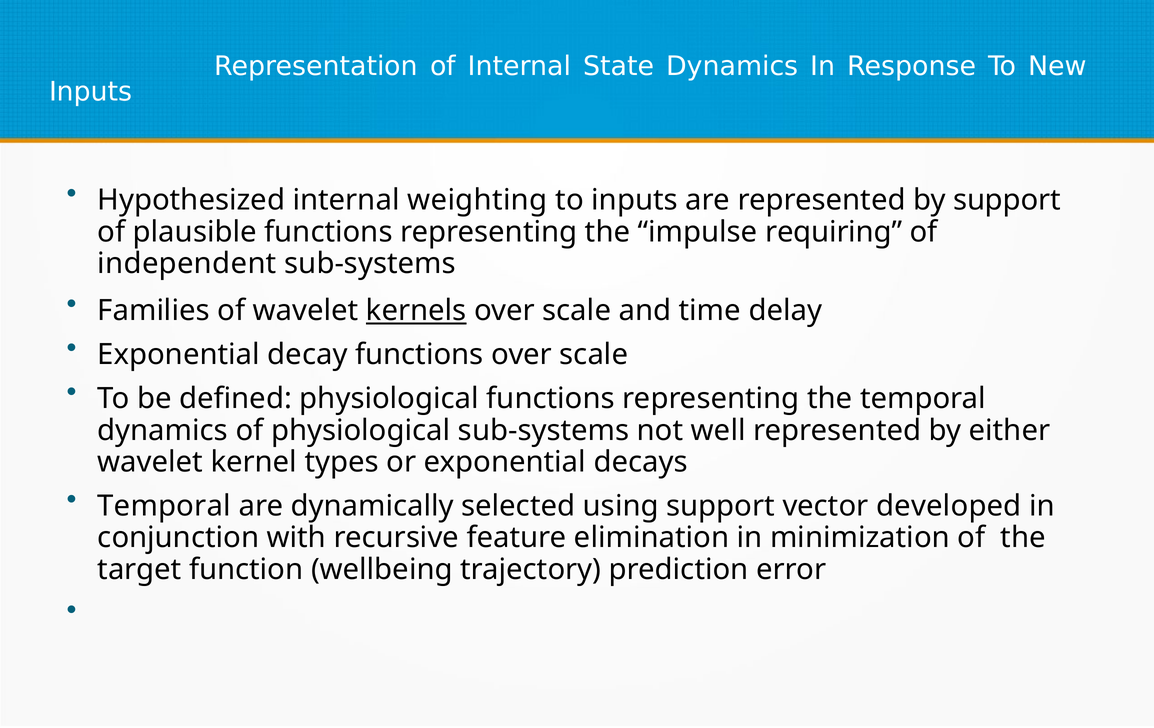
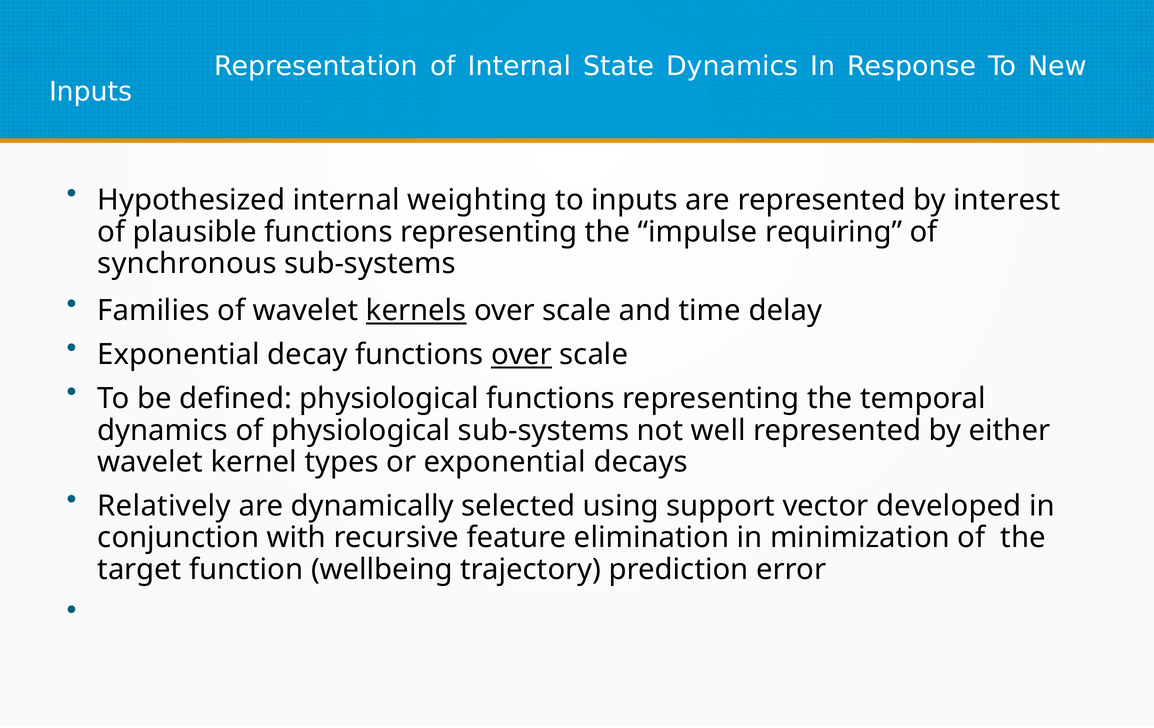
by support: support -> interest
independent: independent -> synchronous
over at (522, 355) underline: none -> present
Temporal at (164, 506): Temporal -> Relatively
